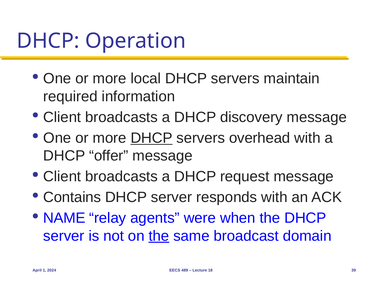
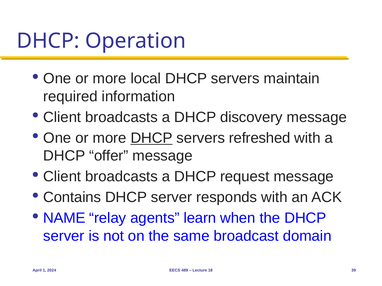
overhead: overhead -> refreshed
were: were -> learn
the at (159, 236) underline: present -> none
